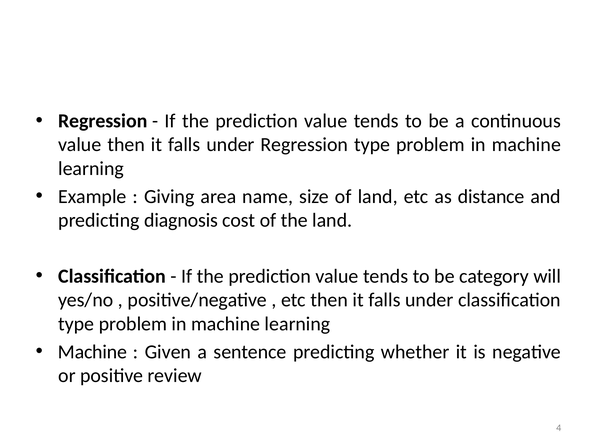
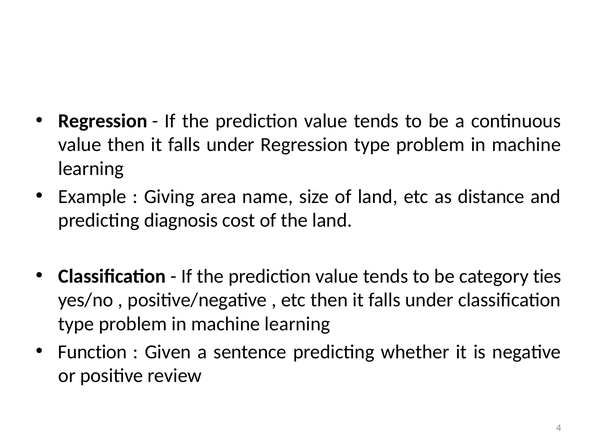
will: will -> ties
Machine at (92, 352): Machine -> Function
